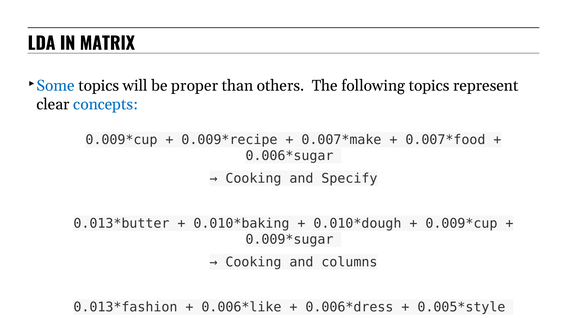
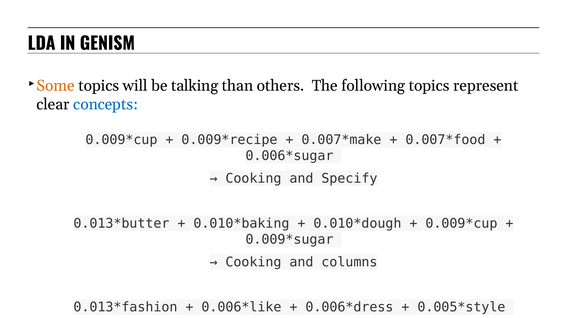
MATRIX: MATRIX -> GENISM
Some colour: blue -> orange
proper: proper -> talking
